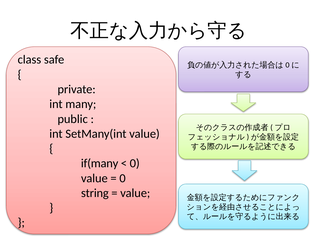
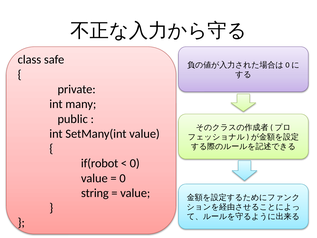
if(many: if(many -> if(robot
